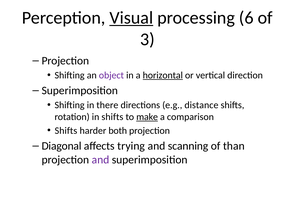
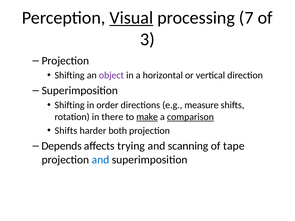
6: 6 -> 7
horizontal underline: present -> none
there: there -> order
distance: distance -> measure
in shifts: shifts -> there
comparison underline: none -> present
Diagonal: Diagonal -> Depends
than: than -> tape
and at (101, 160) colour: purple -> blue
